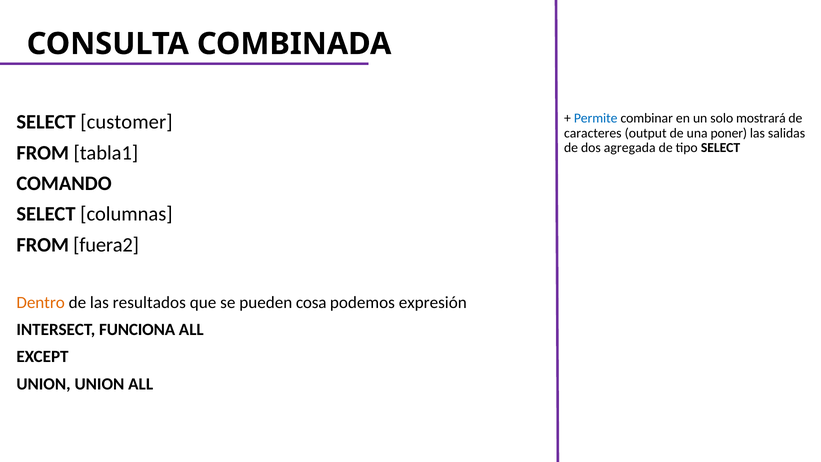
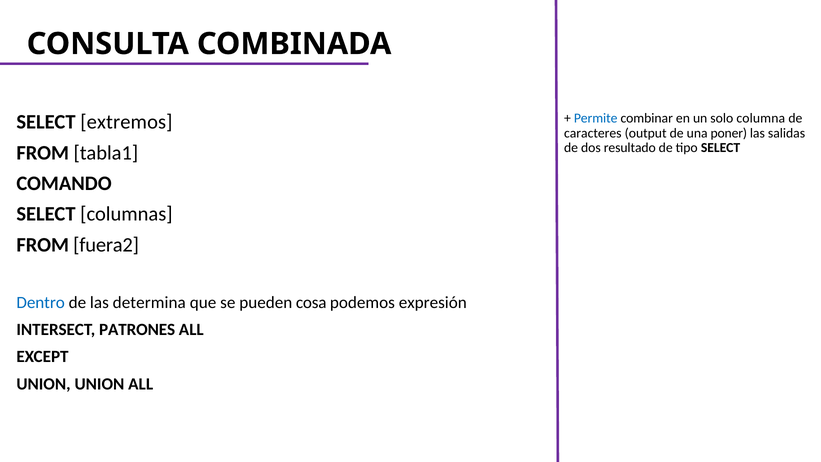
mostrará: mostrará -> columna
customer: customer -> extremos
agregada: agregada -> resultado
Dentro colour: orange -> blue
resultados: resultados -> determina
FUNCIONA: FUNCIONA -> PATRONES
